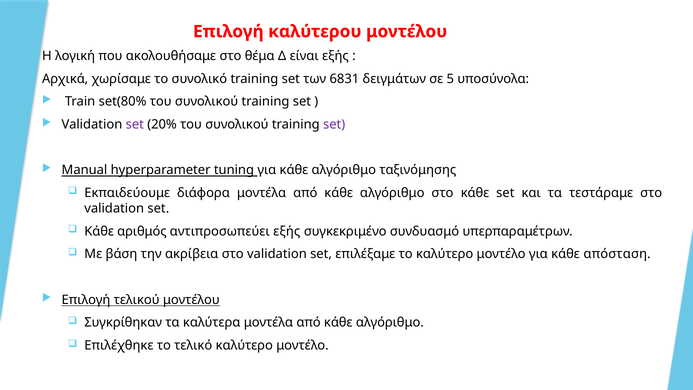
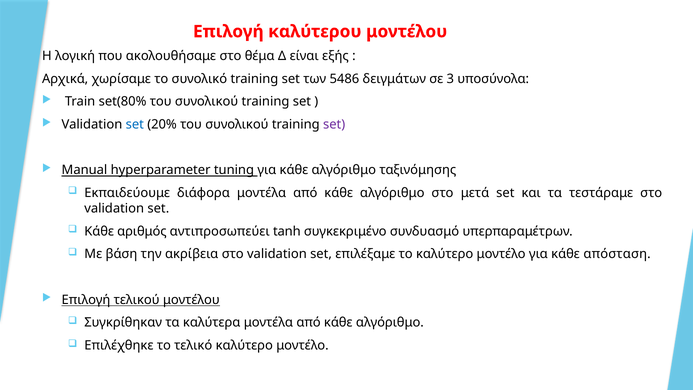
6831: 6831 -> 5486
5: 5 -> 3
set at (135, 124) colour: purple -> blue
στο κάθε: κάθε -> μετά
αντιπροσωπεύει εξής: εξής -> tanh
